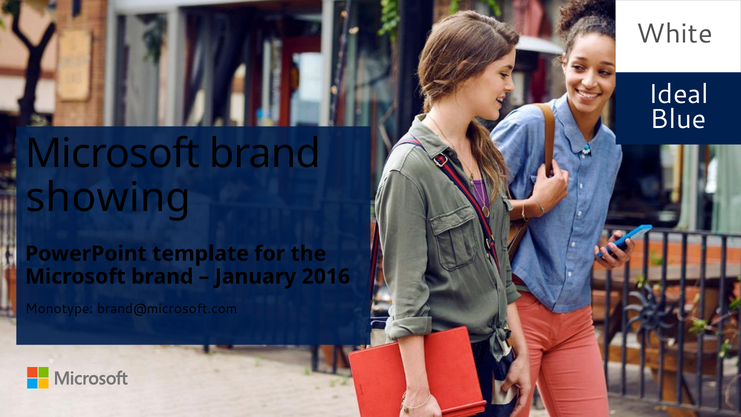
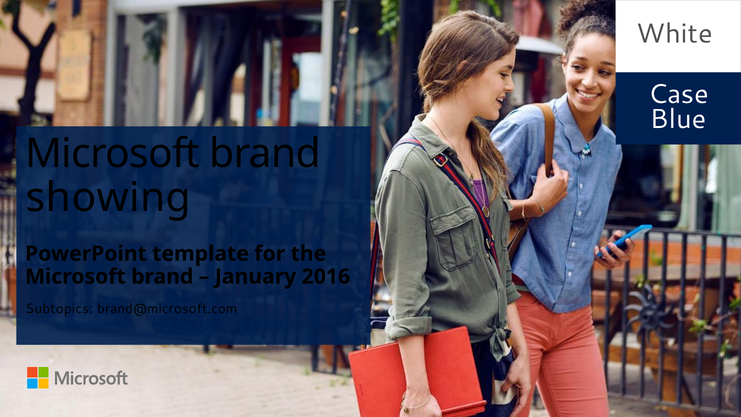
Ideal: Ideal -> Case
Monotype: Monotype -> Subtopics
